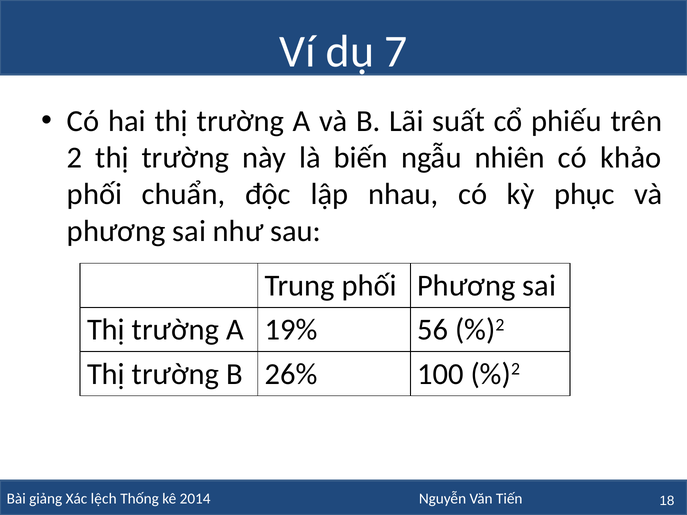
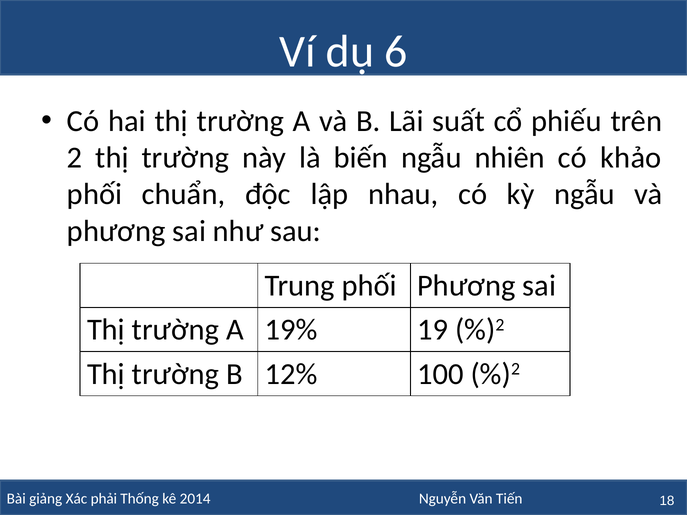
7: 7 -> 6
kỳ phục: phục -> ngẫu
56: 56 -> 19
26%: 26% -> 12%
lệch: lệch -> phải
